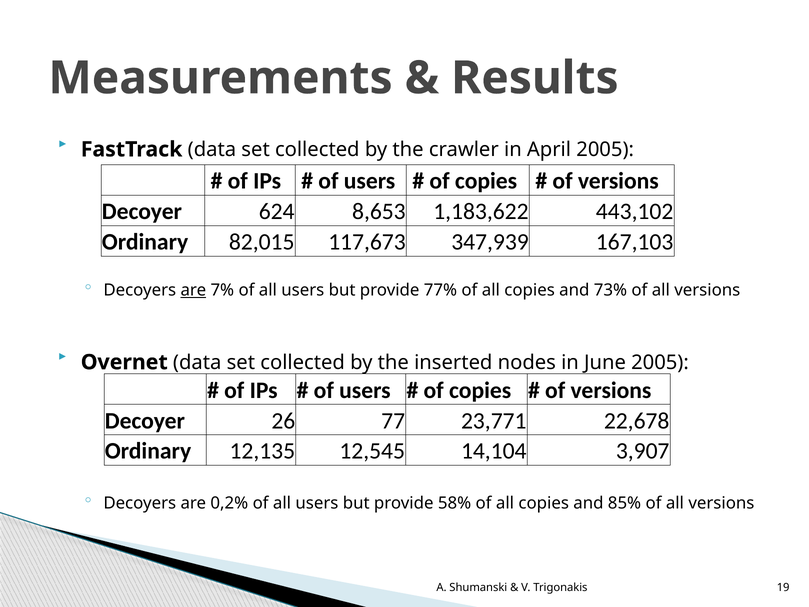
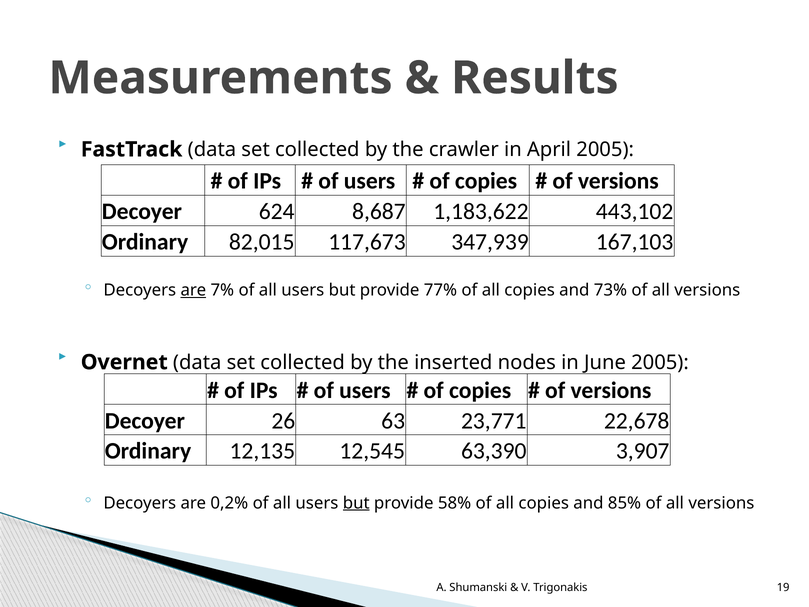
8,653: 8,653 -> 8,687
77: 77 -> 63
14,104: 14,104 -> 63,390
but at (356, 503) underline: none -> present
